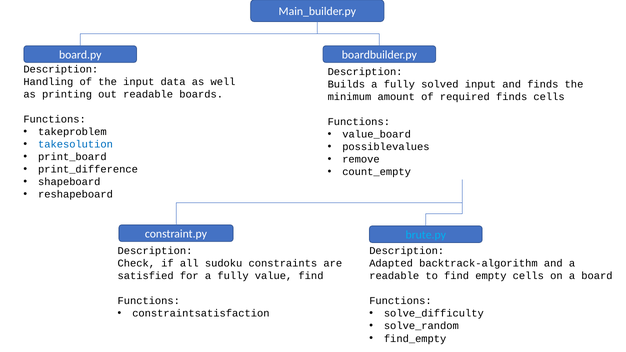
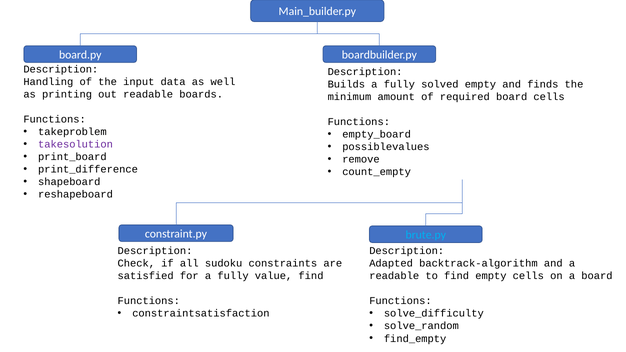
solved input: input -> empty
required finds: finds -> board
value_board: value_board -> empty_board
takesolution colour: blue -> purple
